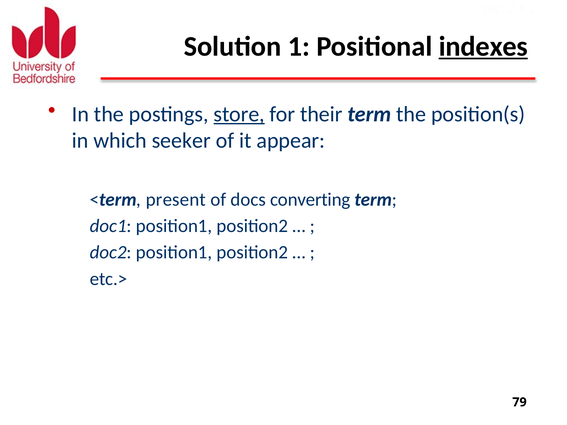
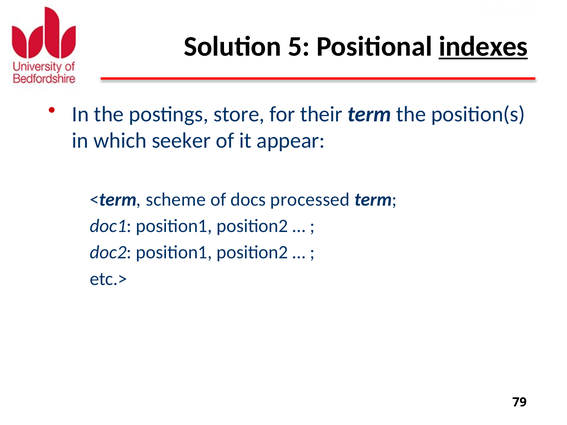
1: 1 -> 5
store underline: present -> none
present: present -> scheme
converting: converting -> processed
